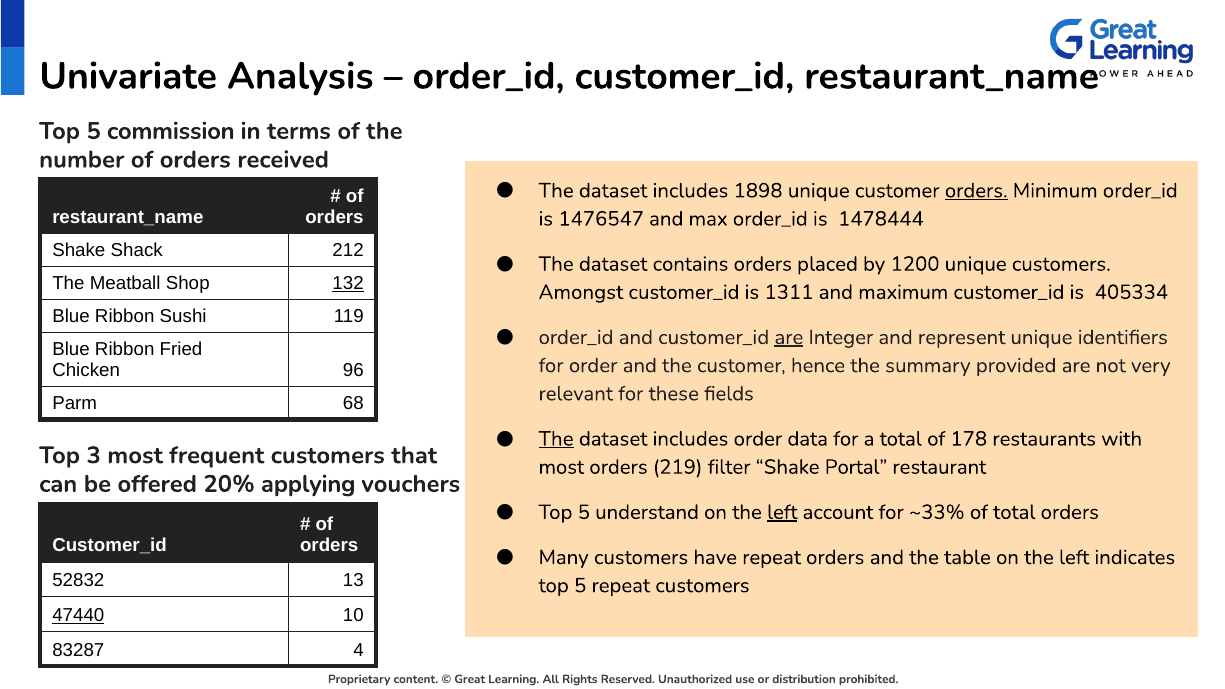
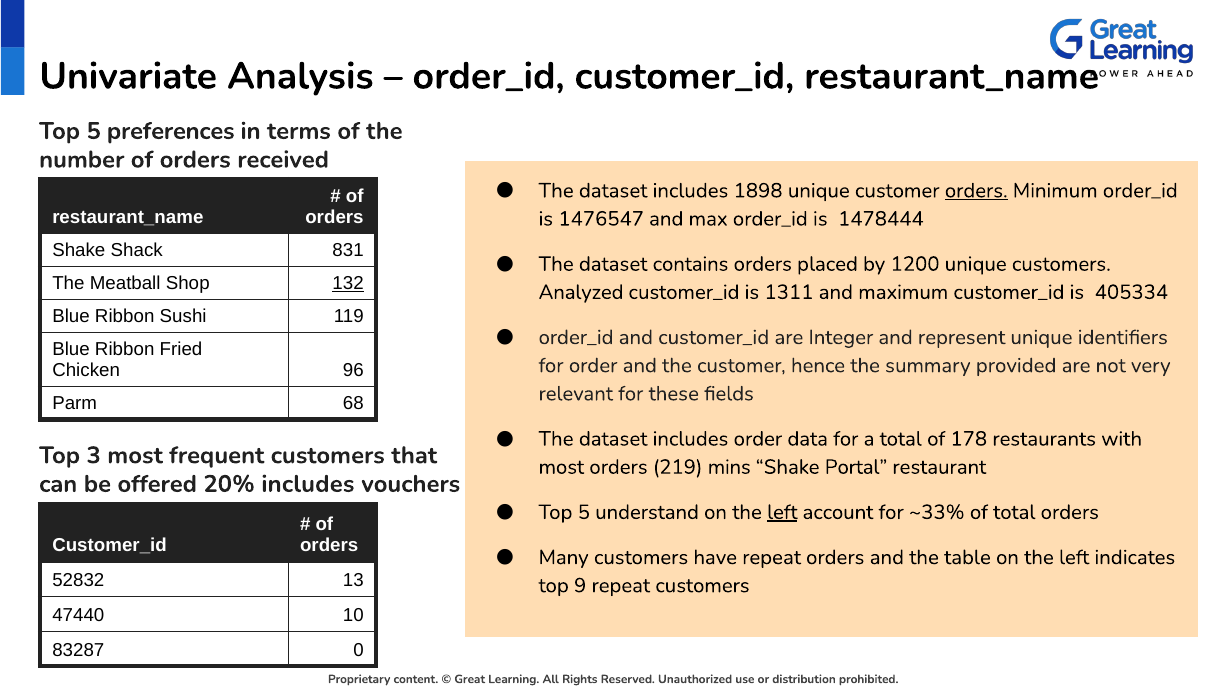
commission: commission -> preferences
212: 212 -> 831
Amongst: Amongst -> Analyzed
are at (789, 337) underline: present -> none
The at (556, 439) underline: present -> none
filter: filter -> mins
20% applying: applying -> includes
5 at (580, 586): 5 -> 9
47440 underline: present -> none
4: 4 -> 0
